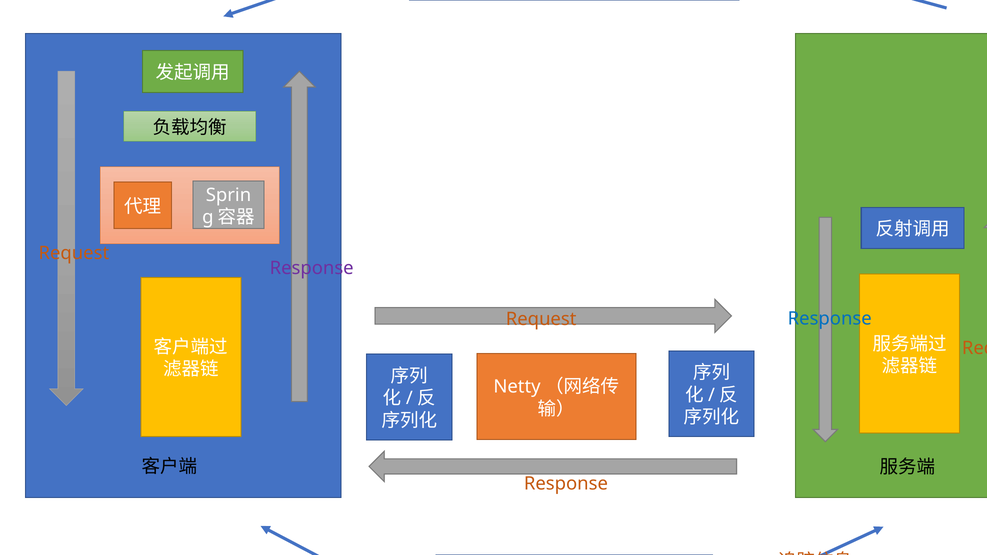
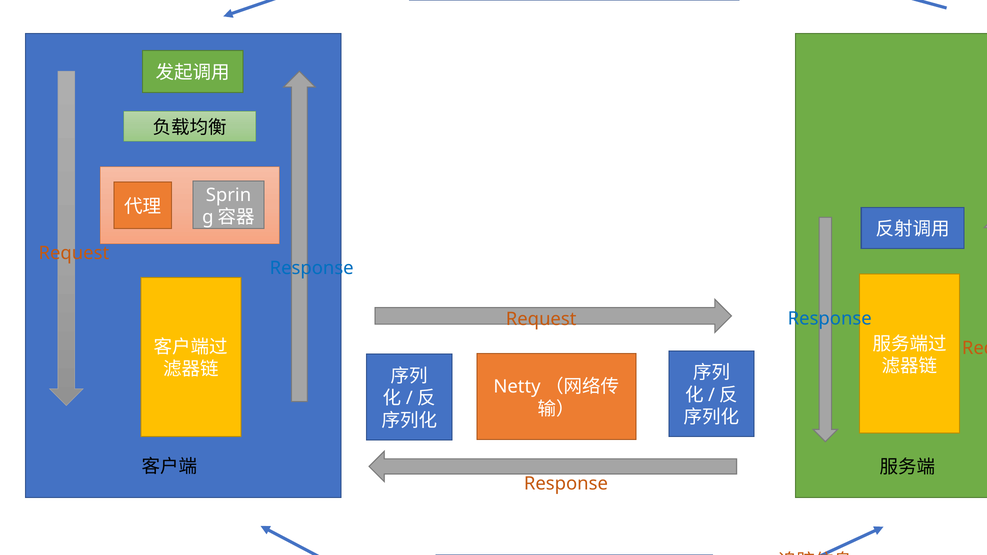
Response at (312, 268) colour: purple -> blue
